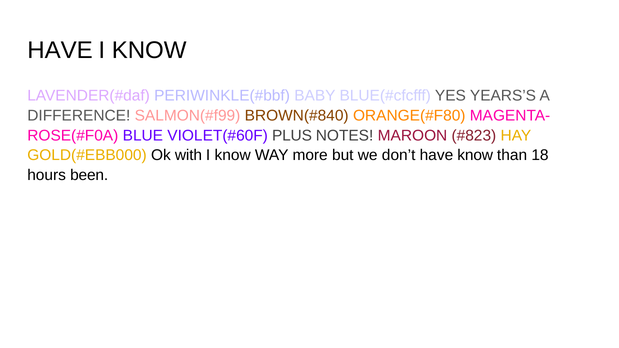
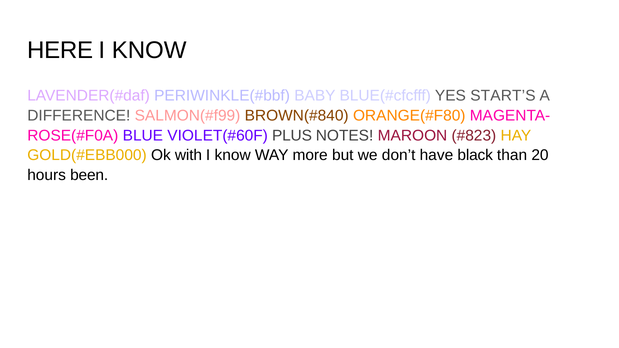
HAVE at (60, 50): HAVE -> HERE
YEARS’S: YEARS’S -> START’S
have know: know -> black
18: 18 -> 20
